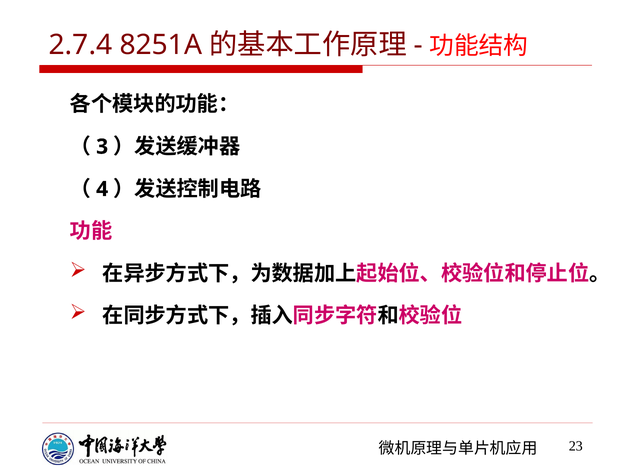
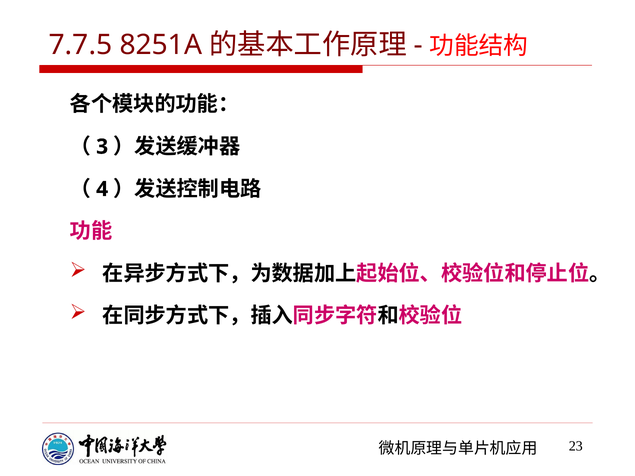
2.7.4: 2.7.4 -> 7.7.5
